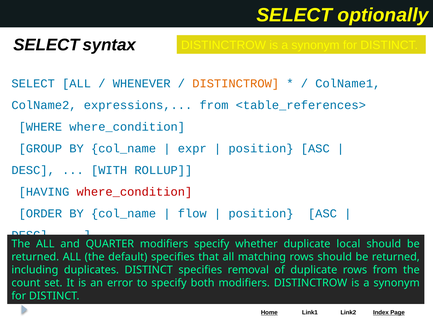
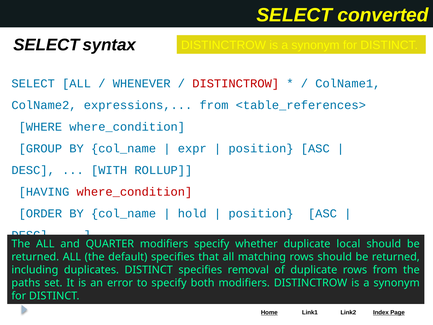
optionally: optionally -> converted
DISTINCTROW at (236, 83) colour: orange -> red
flow: flow -> hold
count: count -> paths
